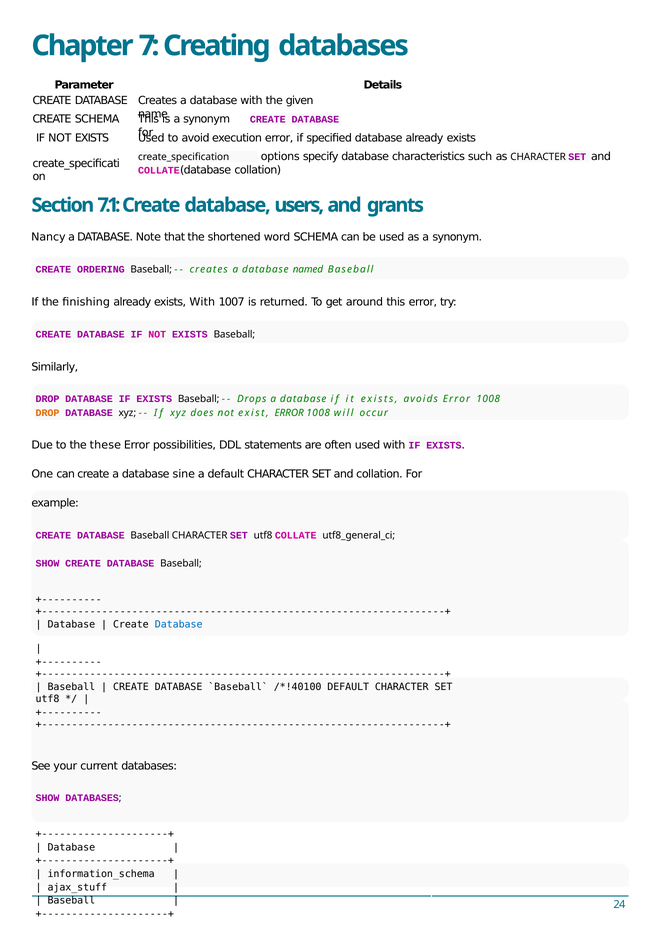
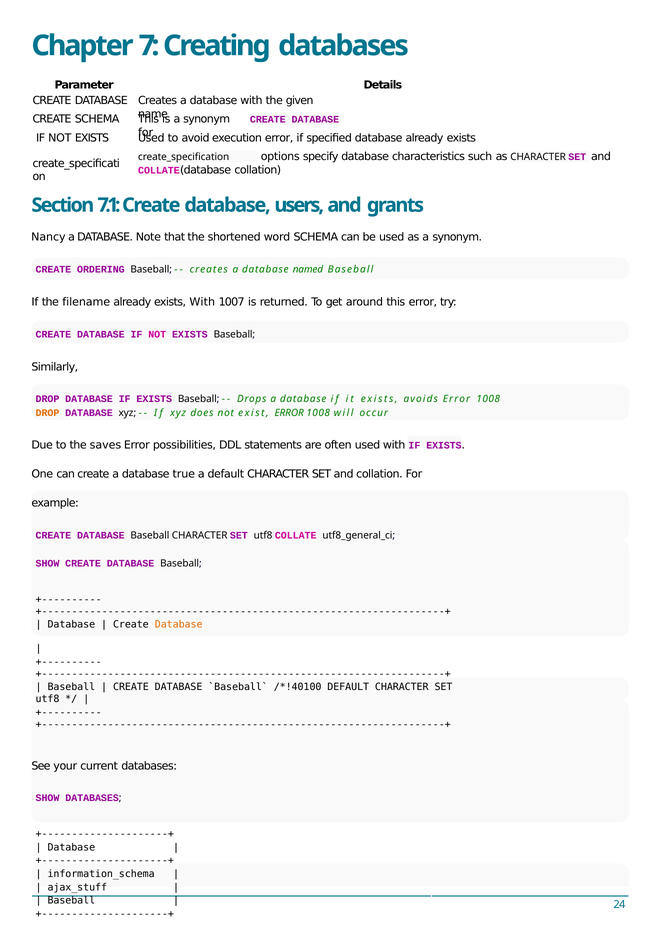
ﬁnishing: ﬁnishing -> filename
these: these -> saves
sine: sine -> true
Database at (179, 625) colour: blue -> orange
